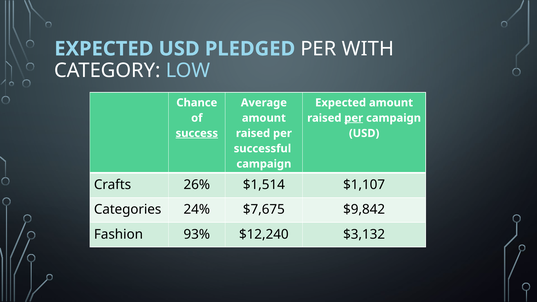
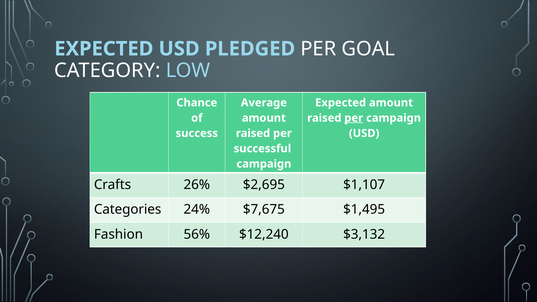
WITH: WITH -> GOAL
success underline: present -> none
$1,514: $1,514 -> $2,695
$9,842: $9,842 -> $1,495
93%: 93% -> 56%
